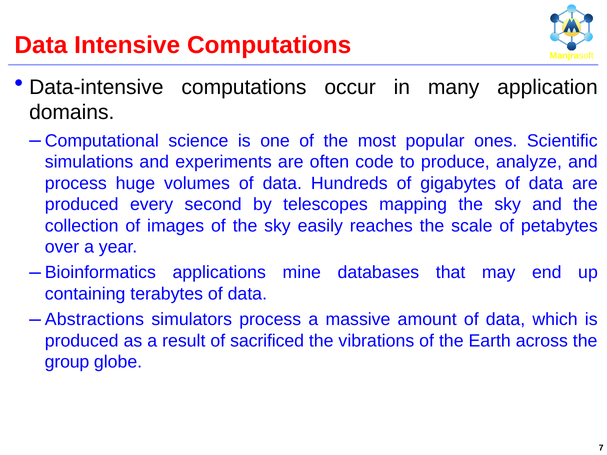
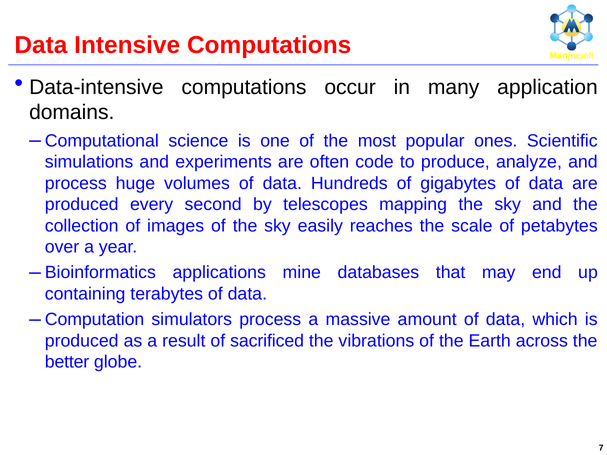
Abstractions: Abstractions -> Computation
group: group -> better
